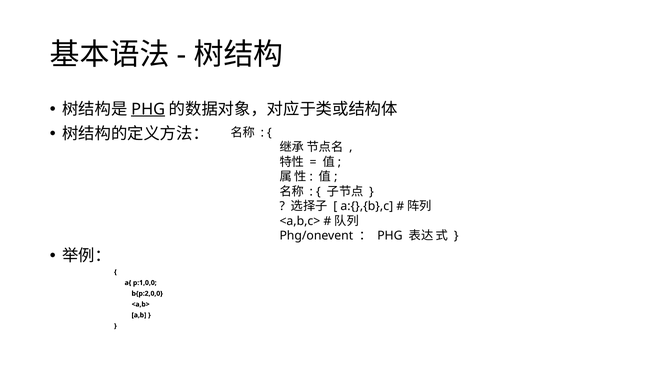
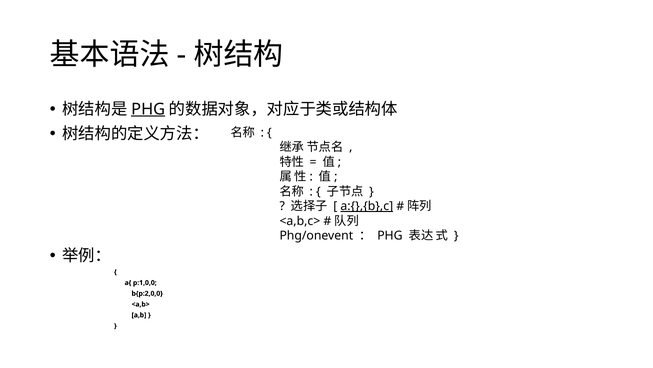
a:{},{b},c underline: none -> present
